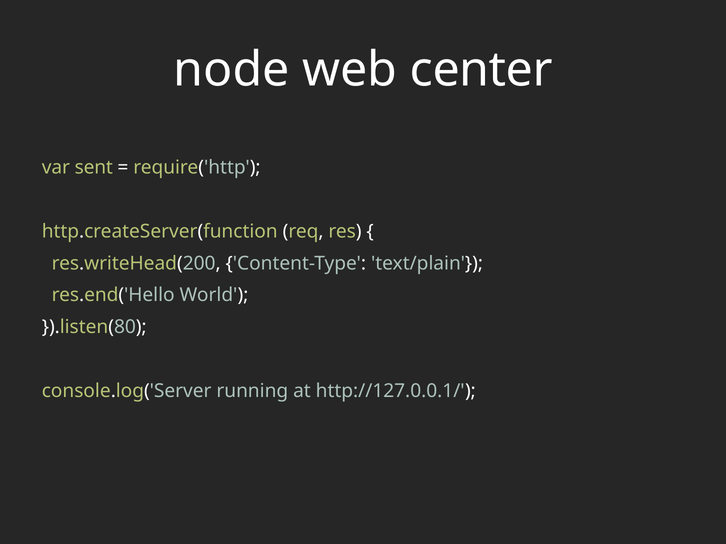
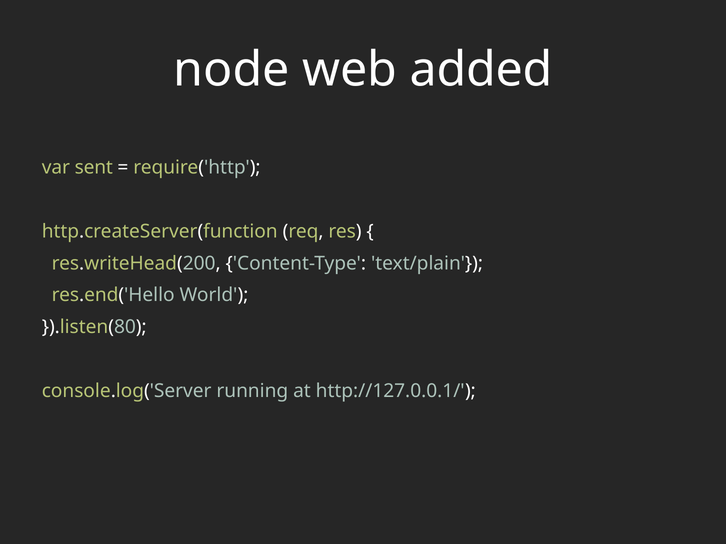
center: center -> added
